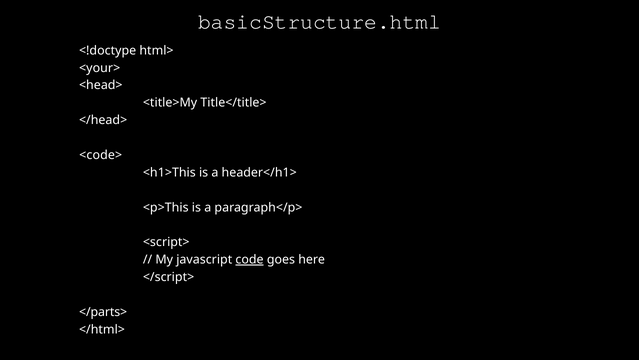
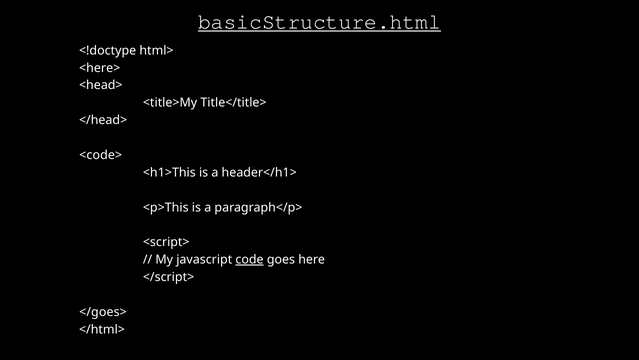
basicStructure.html underline: none -> present
<your>: <your> -> <here>
</parts>: </parts> -> </goes>
